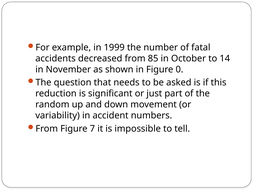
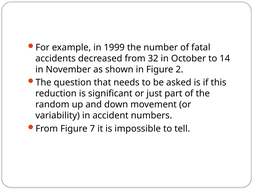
85: 85 -> 32
0: 0 -> 2
